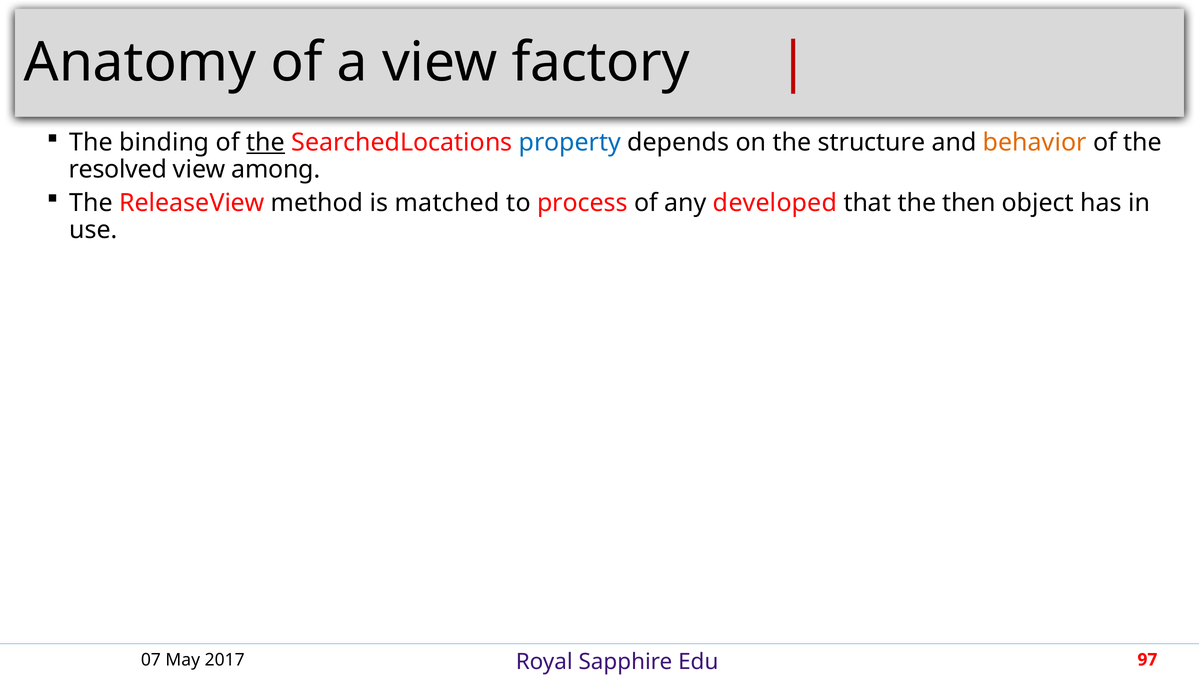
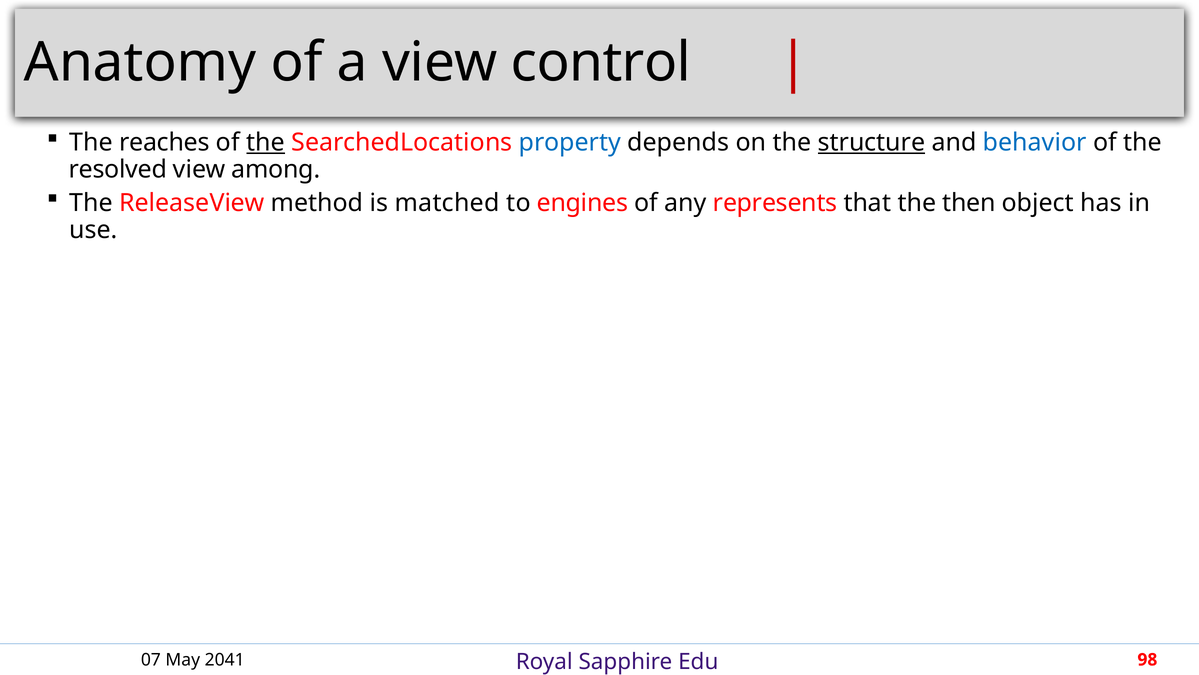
factory: factory -> control
binding: binding -> reaches
structure underline: none -> present
behavior colour: orange -> blue
process: process -> engines
developed: developed -> represents
2017: 2017 -> 2041
97: 97 -> 98
